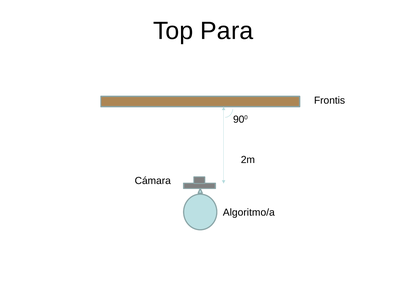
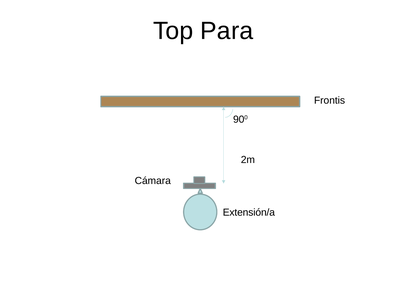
Algoritmo/a: Algoritmo/a -> Extensión/a
